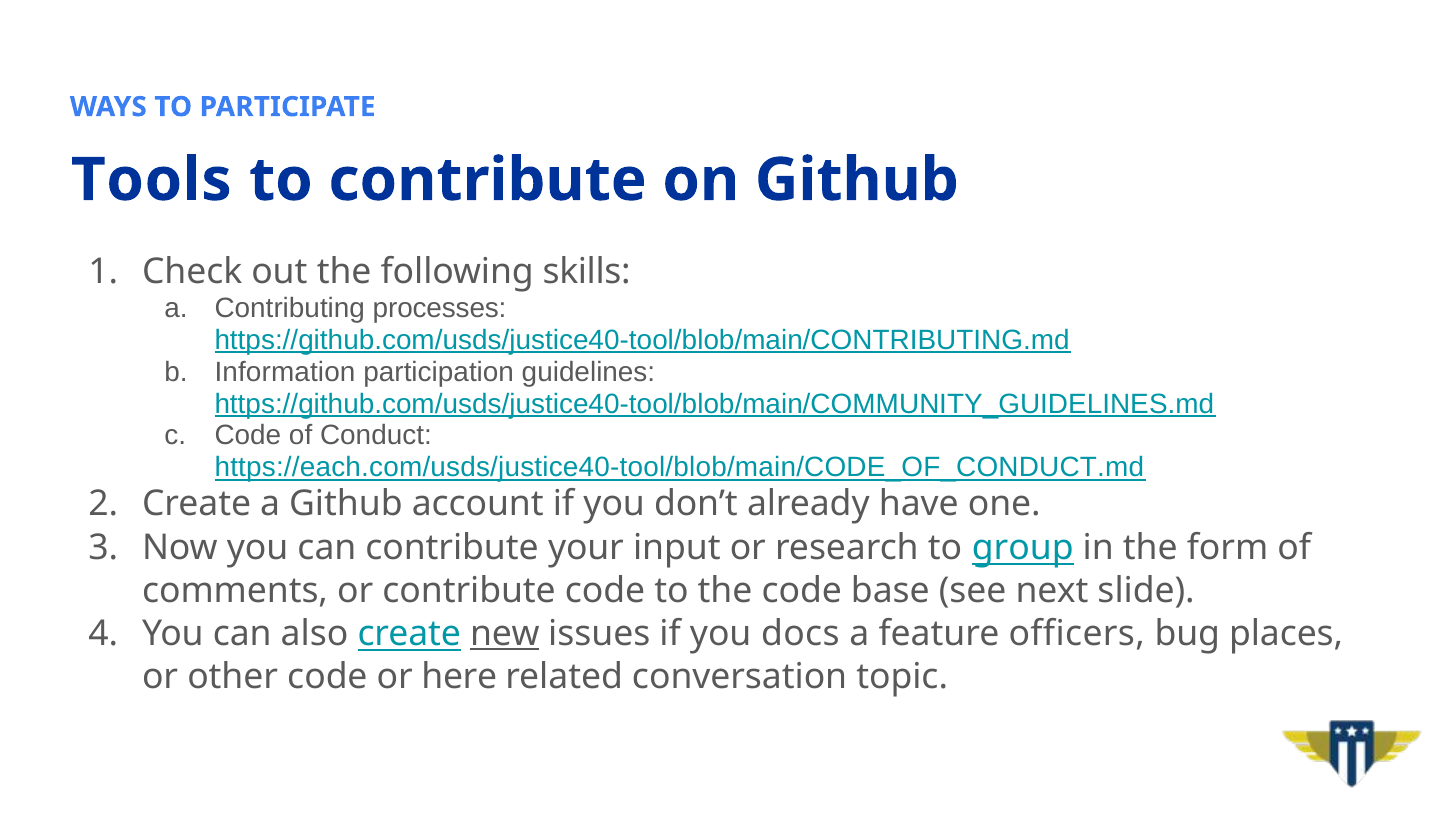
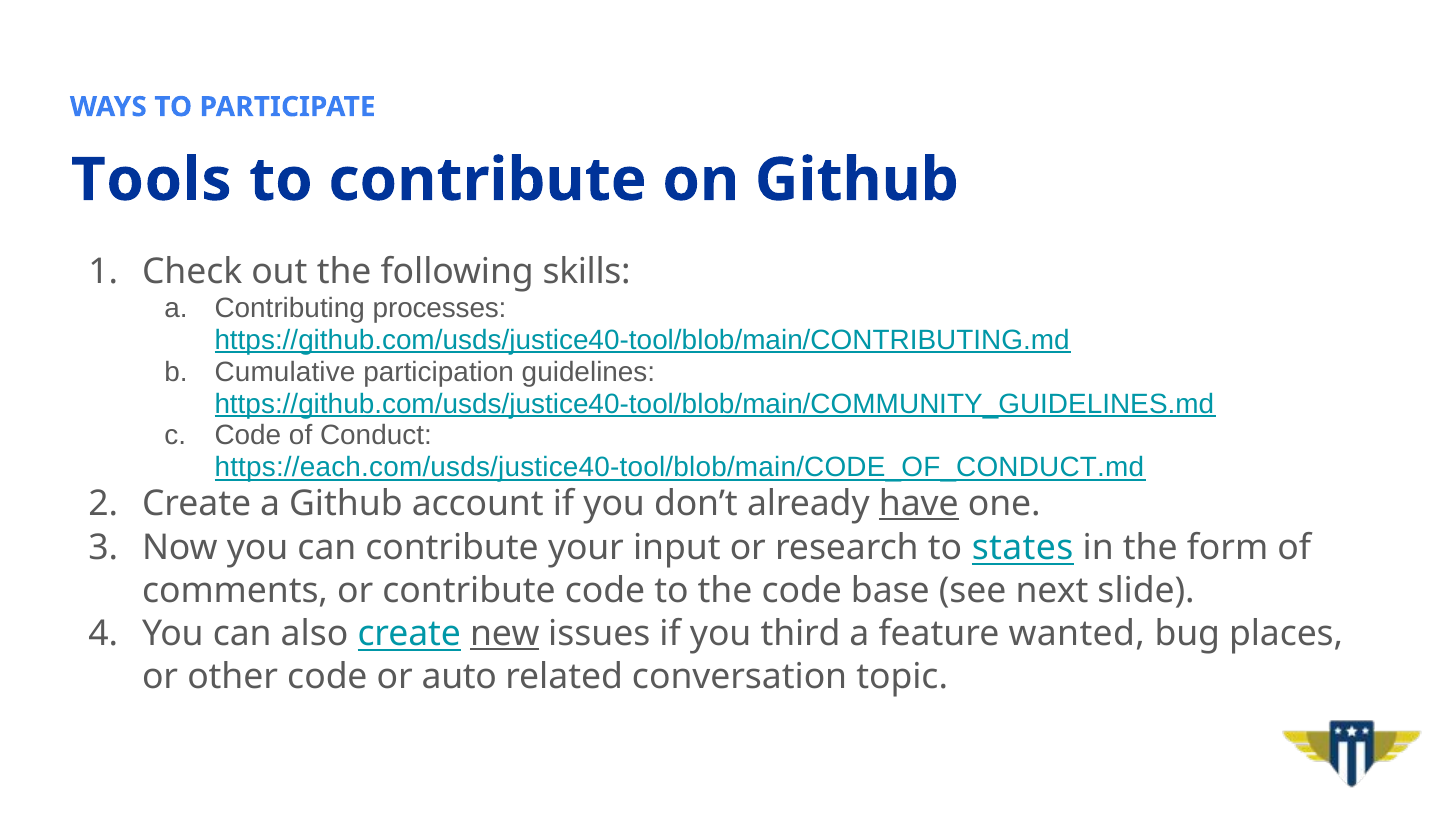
Information: Information -> Cumulative
have underline: none -> present
group: group -> states
docs: docs -> third
officers: officers -> wanted
here: here -> auto
